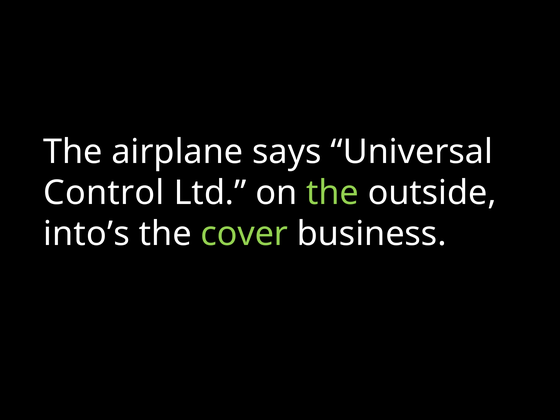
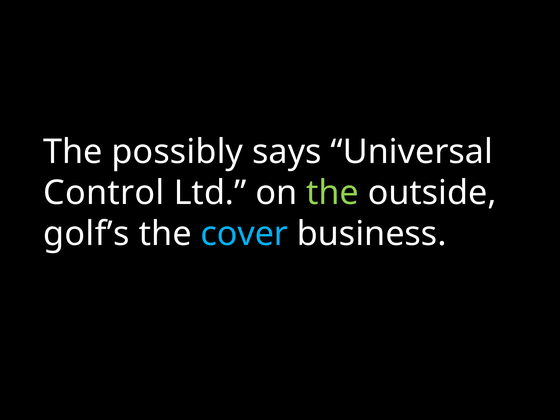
airplane: airplane -> possibly
into’s: into’s -> golf’s
cover colour: light green -> light blue
